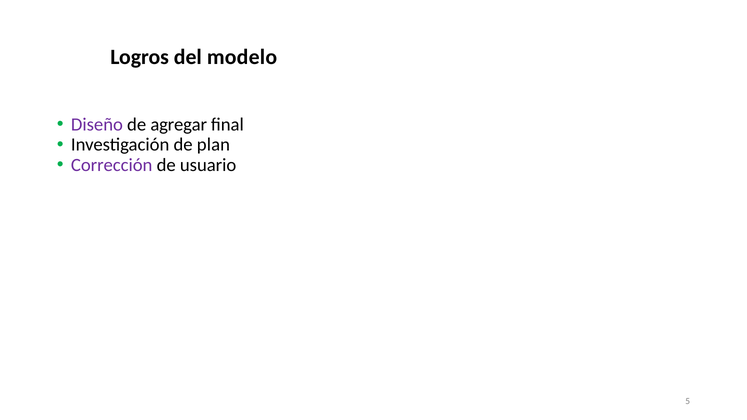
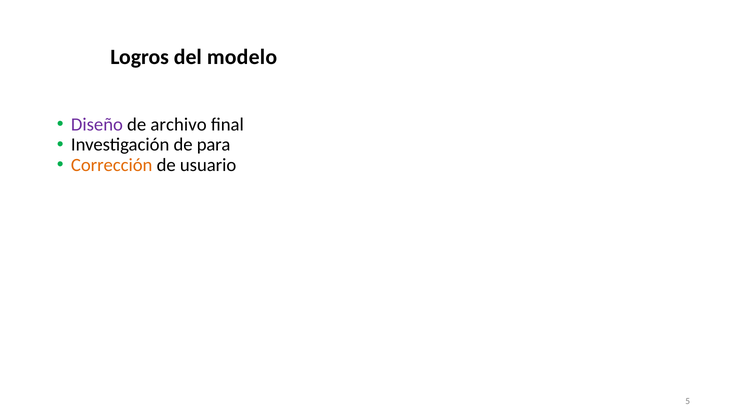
agregar: agregar -> archivo
plan: plan -> para
Corrección colour: purple -> orange
